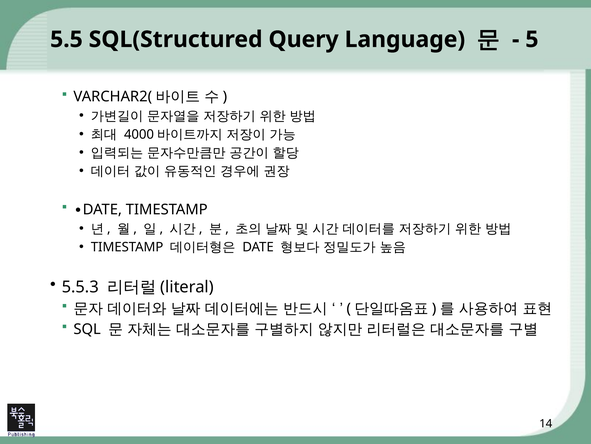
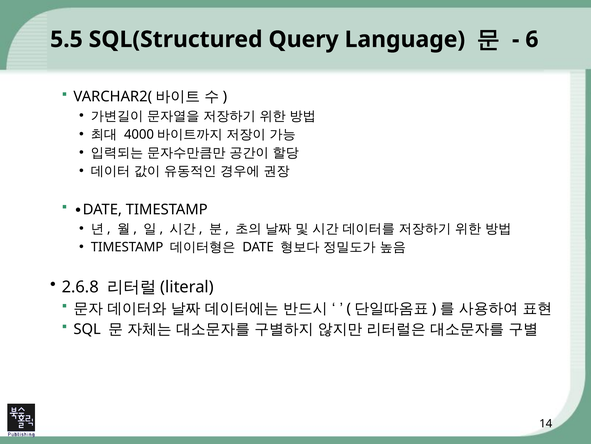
5: 5 -> 6
5.5.3: 5.5.3 -> 2.6.8
